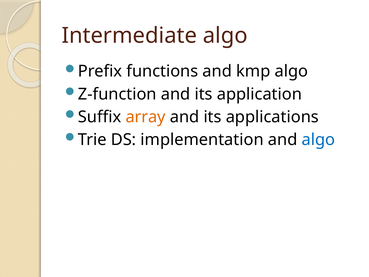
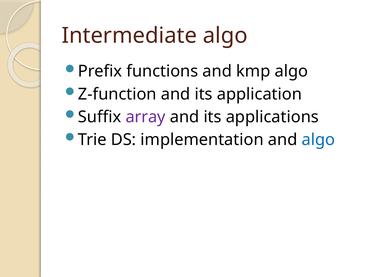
array colour: orange -> purple
